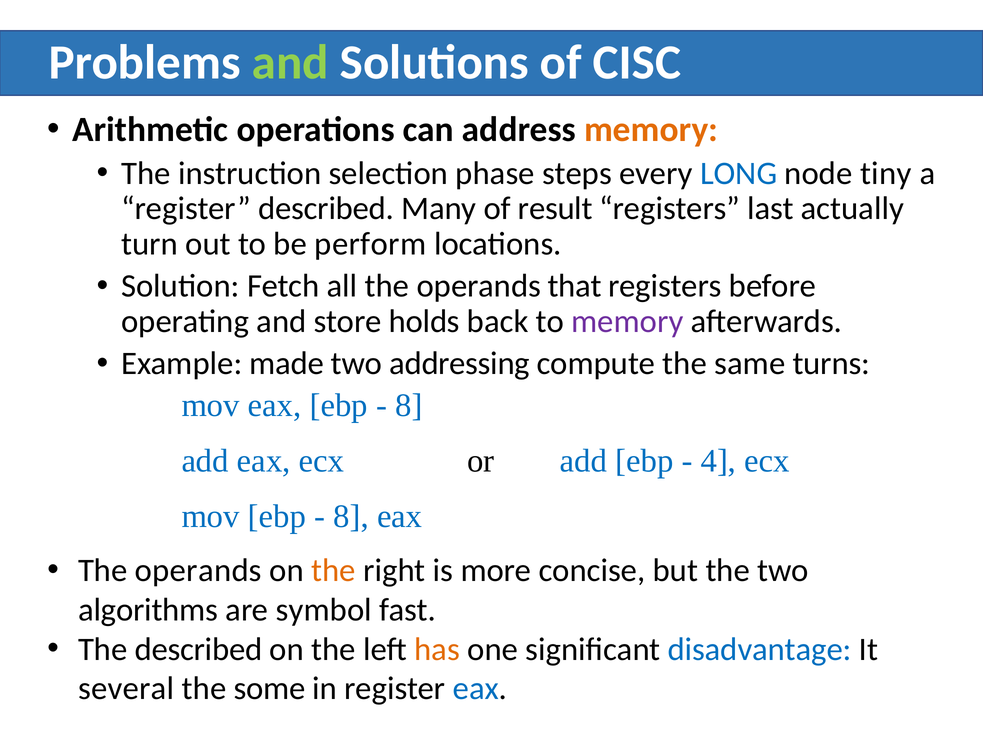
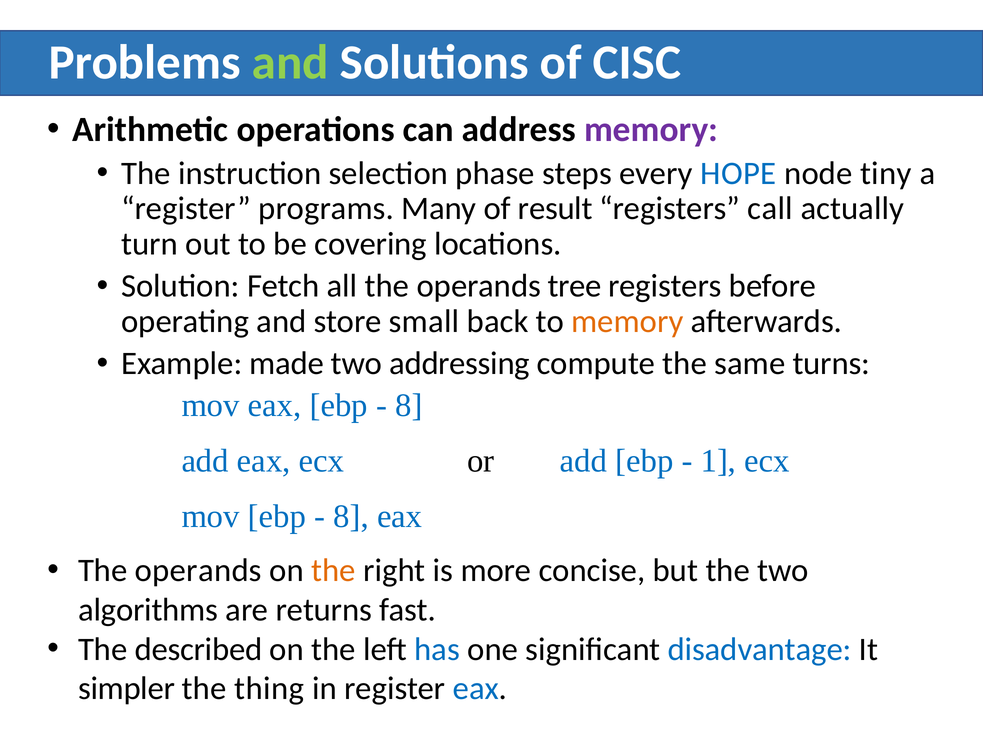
memory at (651, 130) colour: orange -> purple
LONG: LONG -> HOPE
register described: described -> programs
last: last -> call
perform: perform -> covering
that: that -> tree
holds: holds -> small
memory at (627, 322) colour: purple -> orange
4: 4 -> 1
symbol: symbol -> returns
has colour: orange -> blue
several: several -> simpler
some: some -> thing
